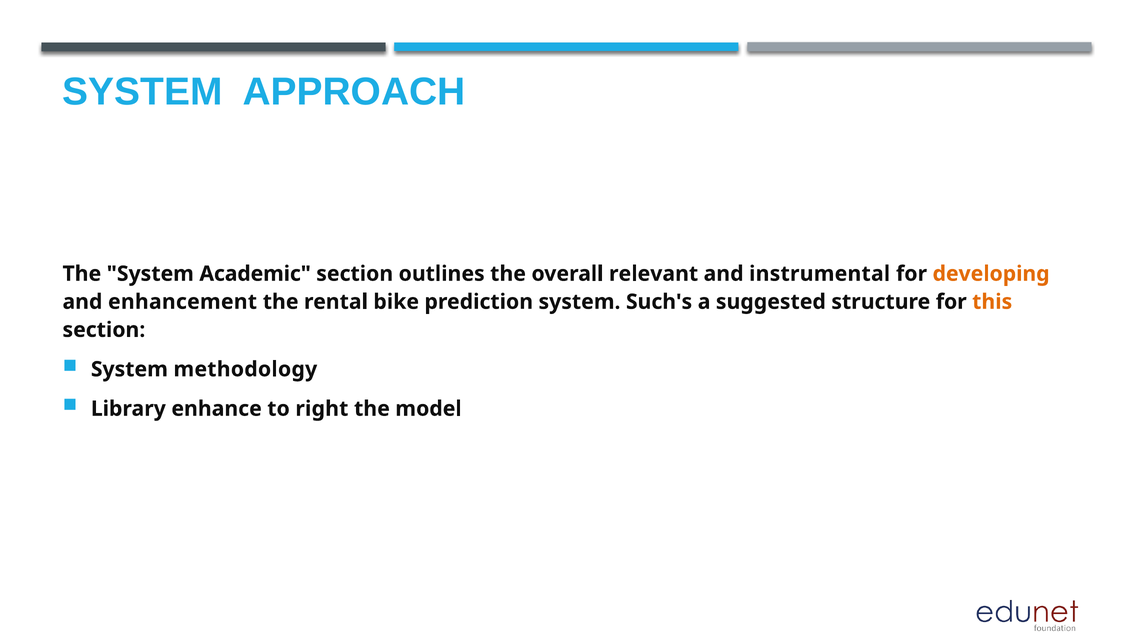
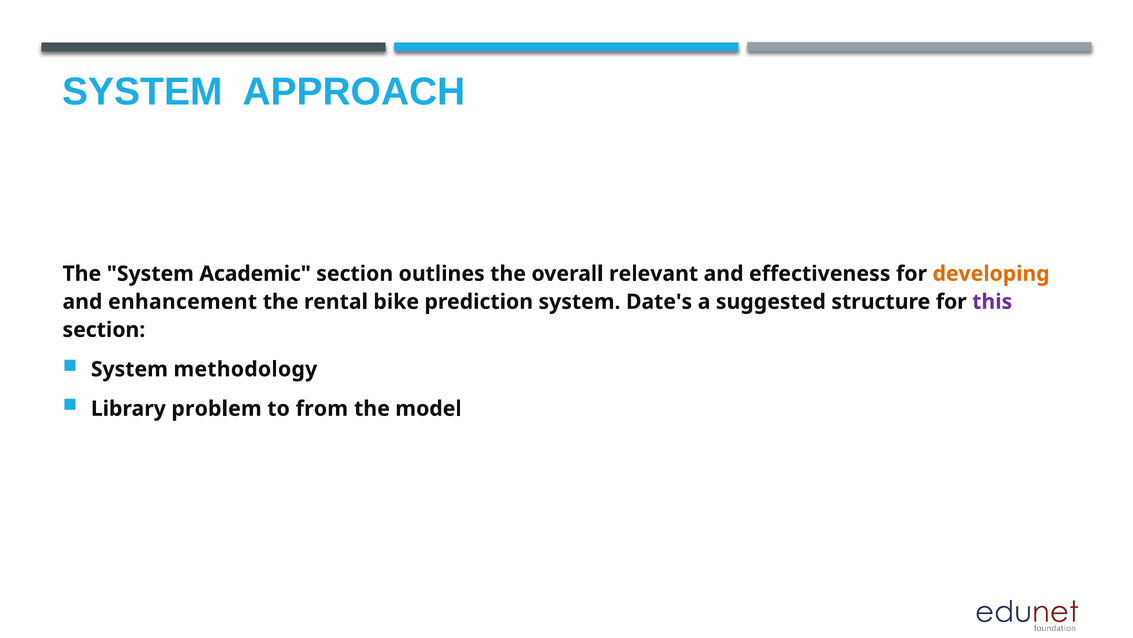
instrumental: instrumental -> effectiveness
Such's: Such's -> Date's
this colour: orange -> purple
enhance: enhance -> problem
right: right -> from
